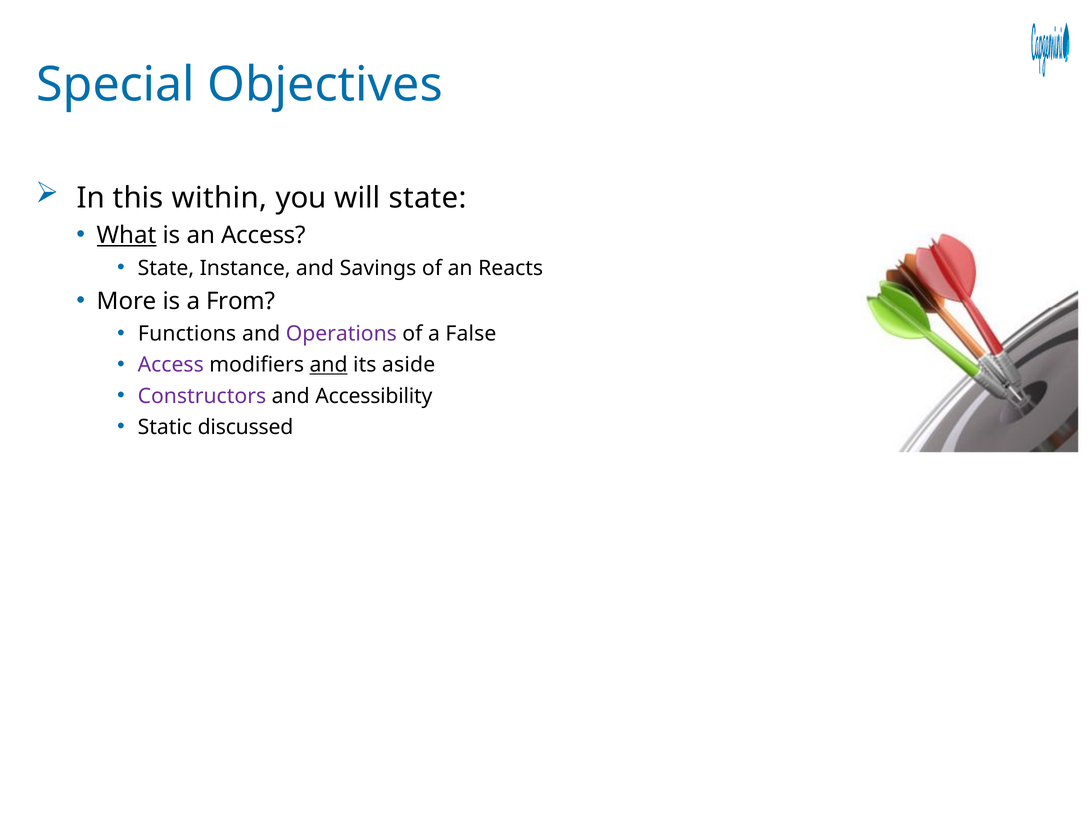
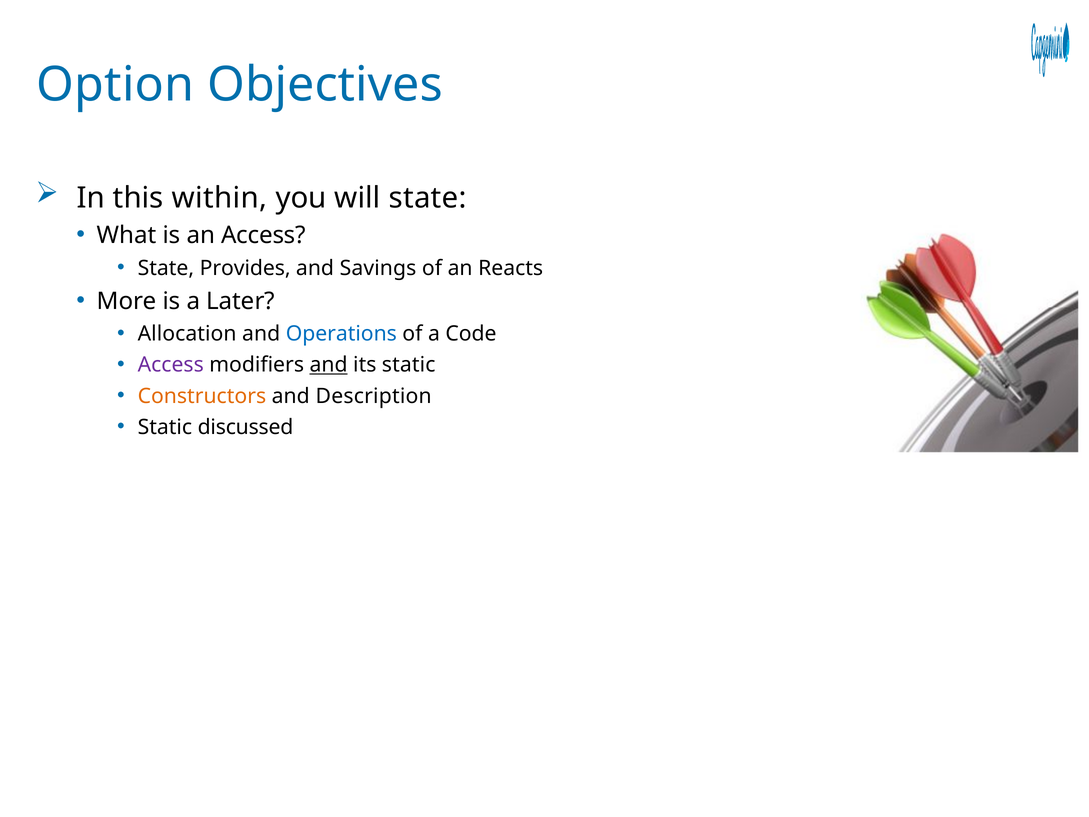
Special: Special -> Option
What underline: present -> none
Instance: Instance -> Provides
From: From -> Later
Functions: Functions -> Allocation
Operations colour: purple -> blue
False: False -> Code
its aside: aside -> static
Constructors colour: purple -> orange
Accessibility: Accessibility -> Description
